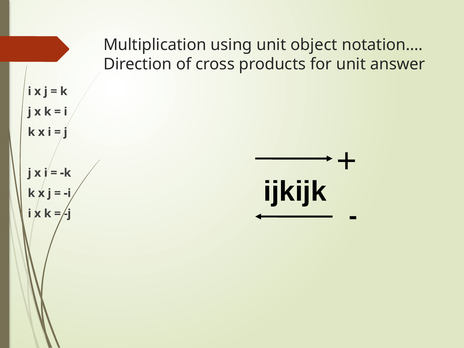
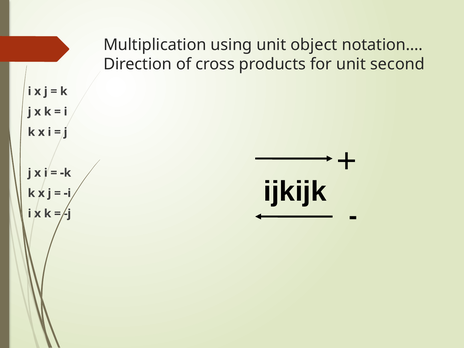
answer: answer -> second
